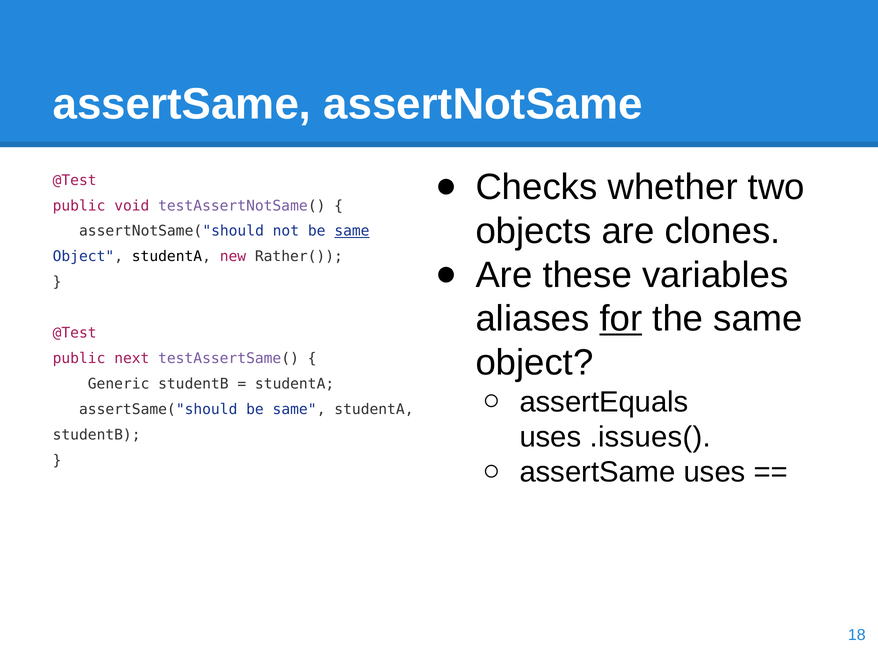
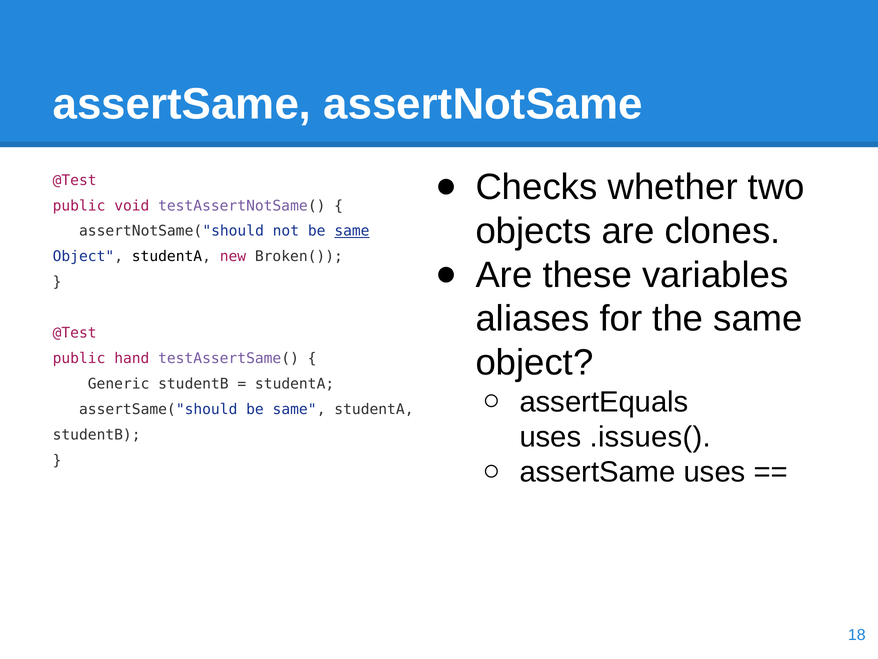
Rather(: Rather( -> Broken(
for underline: present -> none
next: next -> hand
